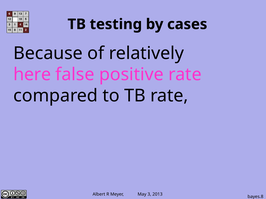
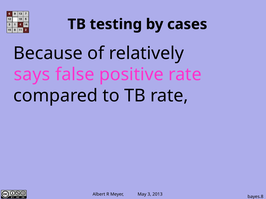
here: here -> says
